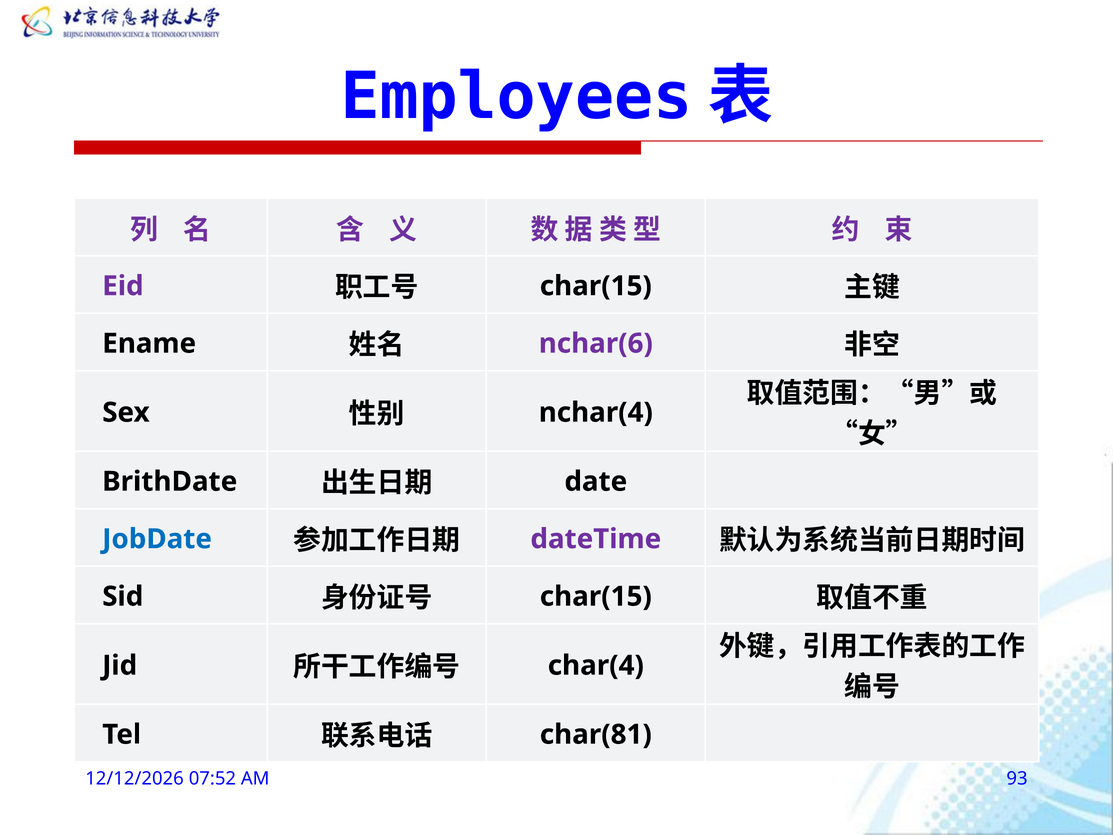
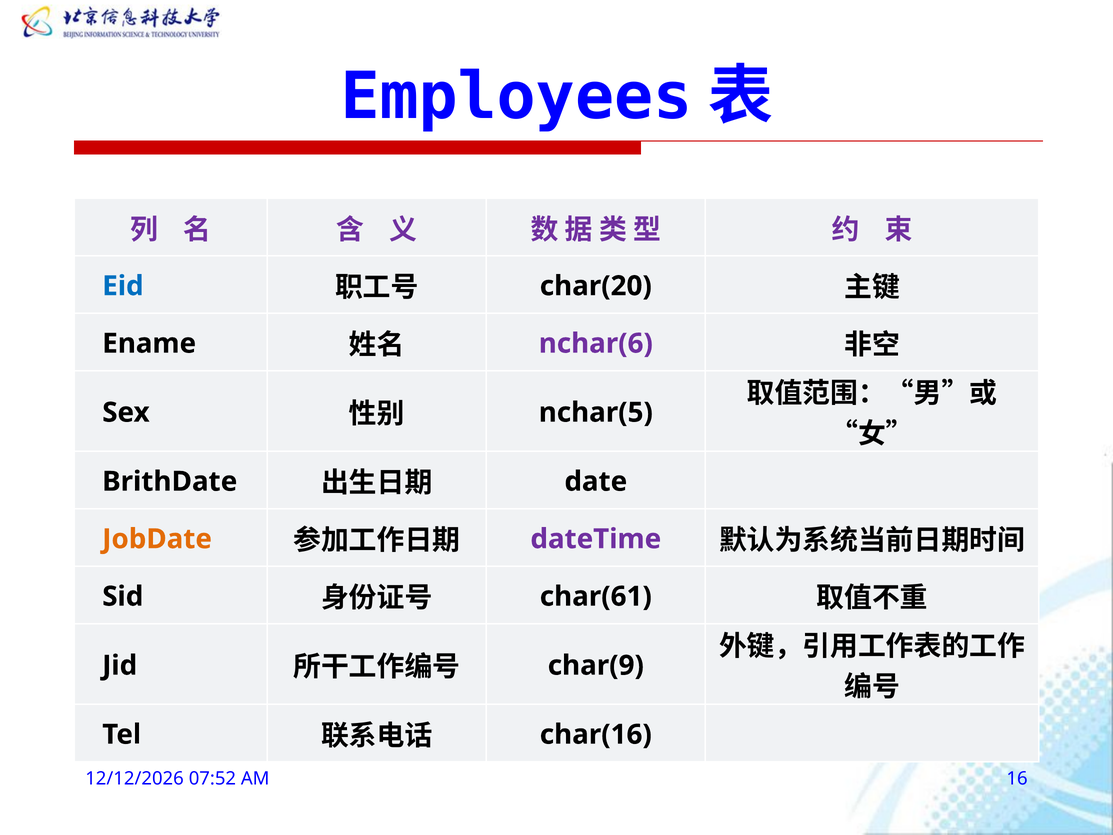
Eid colour: purple -> blue
char(15 at (596, 286): char(15 -> char(20
nchar(4: nchar(4 -> nchar(5
JobDate colour: blue -> orange
char(15 at (596, 596): char(15 -> char(61
char(4: char(4 -> char(9
char(81: char(81 -> char(16
93: 93 -> 16
